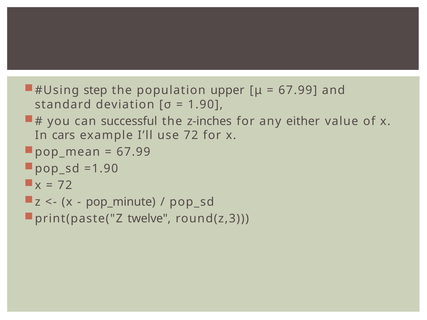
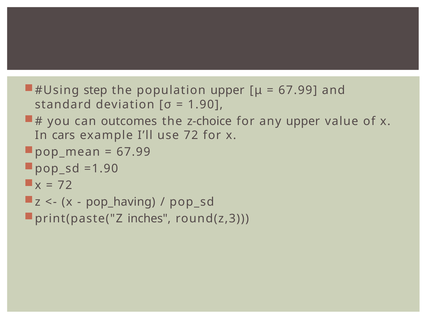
successful: successful -> outcomes
z-inches: z-inches -> z-choice
any either: either -> upper
pop_minute: pop_minute -> pop_having
twelve: twelve -> inches
